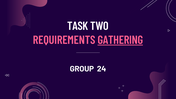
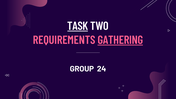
TASK underline: none -> present
